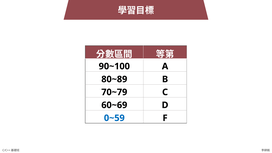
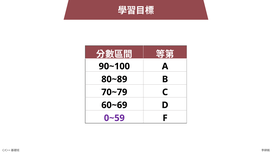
0~59 colour: blue -> purple
